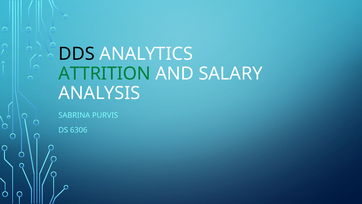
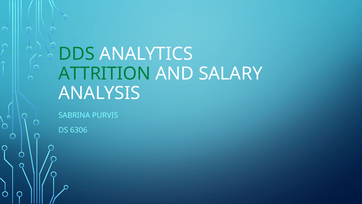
DDS colour: black -> green
